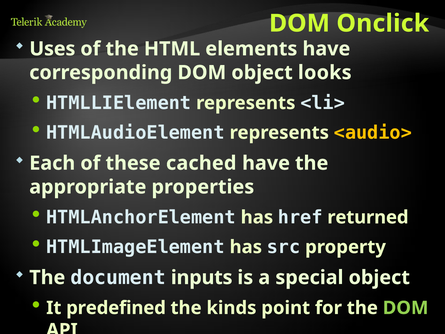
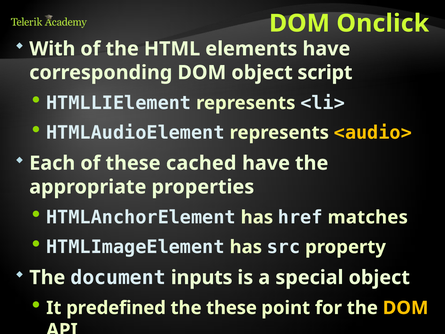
Uses: Uses -> With
looks: looks -> script
returned: returned -> matches
the kinds: kinds -> these
DOM at (406, 308) colour: light green -> yellow
